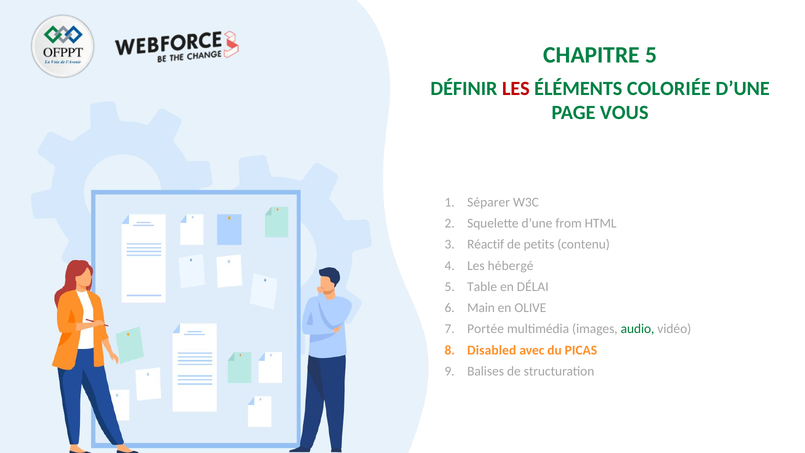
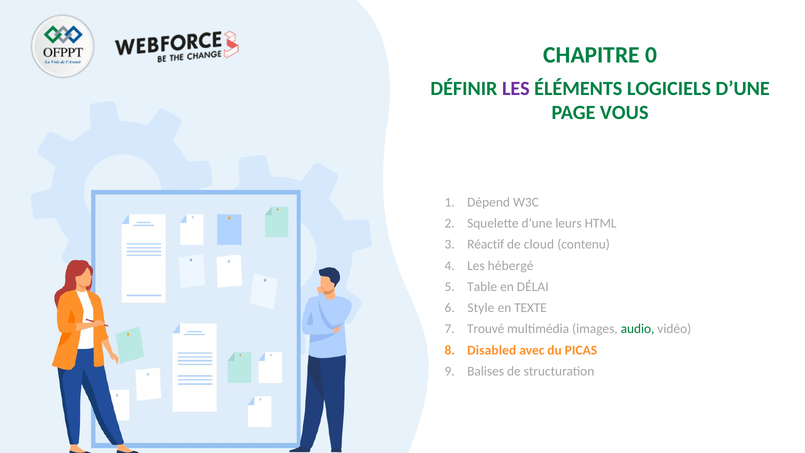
CHAPITRE 5: 5 -> 0
LES at (516, 88) colour: red -> purple
COLORIÉE: COLORIÉE -> LOGICIELS
Séparer: Séparer -> Dépend
from: from -> leurs
petits: petits -> cloud
Main: Main -> Style
OLIVE: OLIVE -> TEXTE
Portée: Portée -> Trouvé
